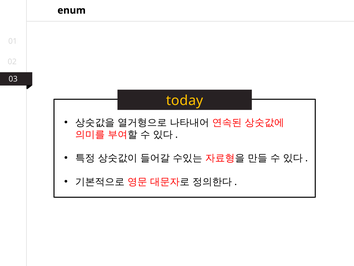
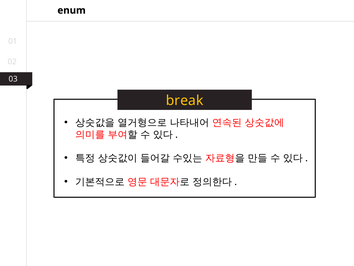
today: today -> break
